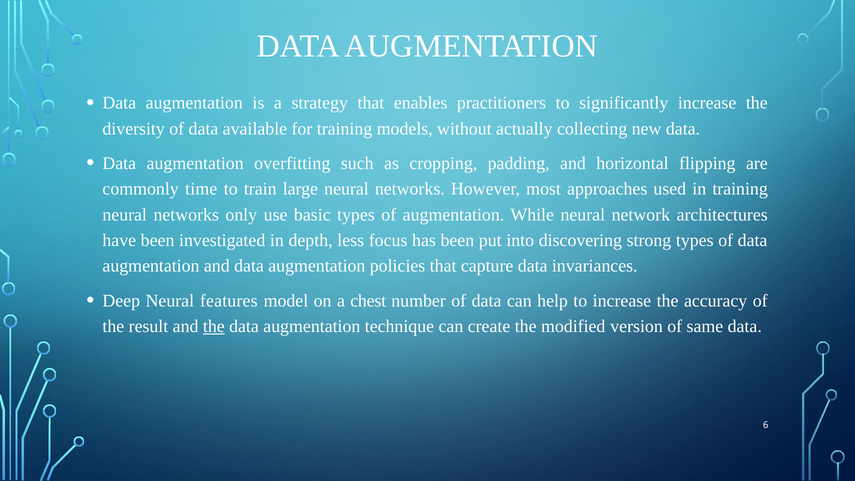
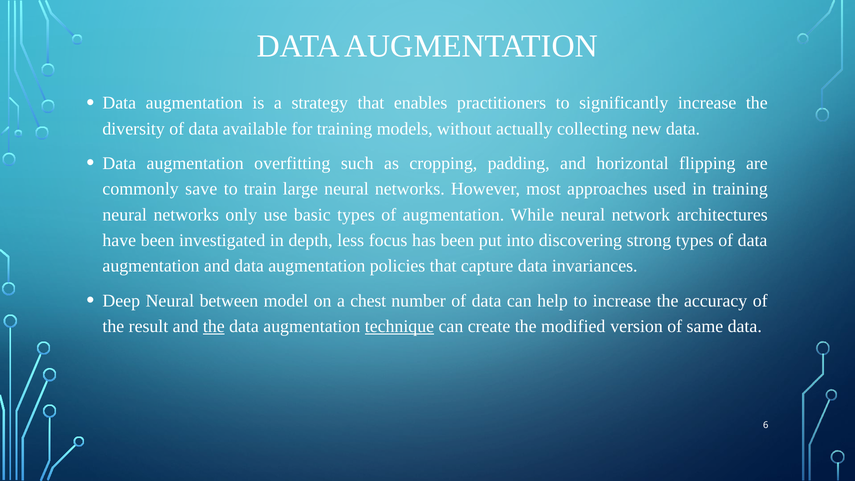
time: time -> save
features: features -> between
technique underline: none -> present
